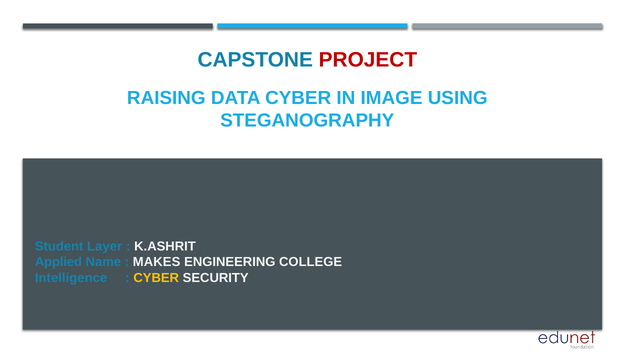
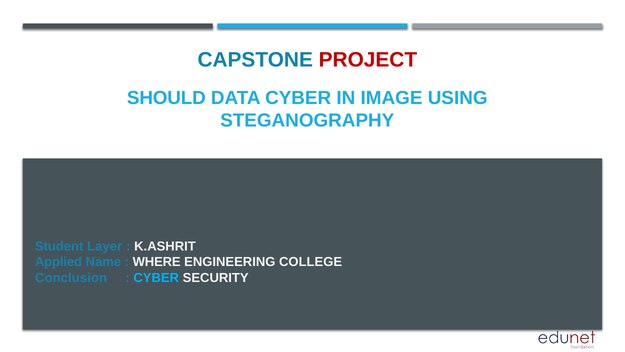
RAISING: RAISING -> SHOULD
MAKES: MAKES -> WHERE
Intelligence: Intelligence -> Conclusion
CYBER at (156, 277) colour: yellow -> light blue
